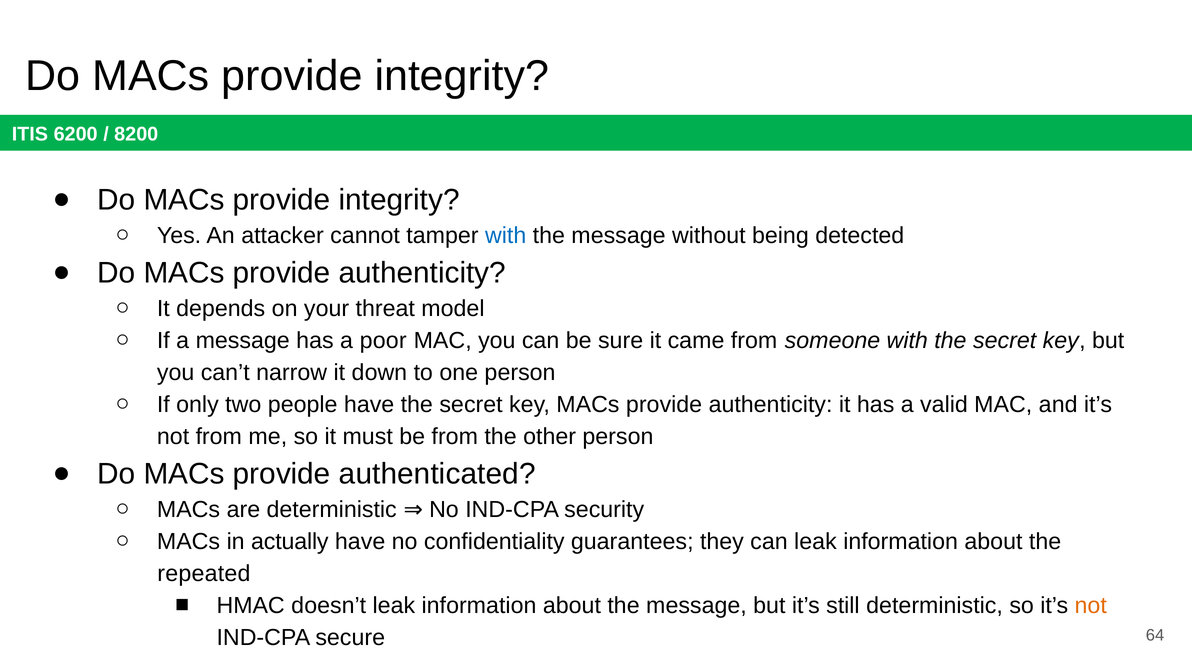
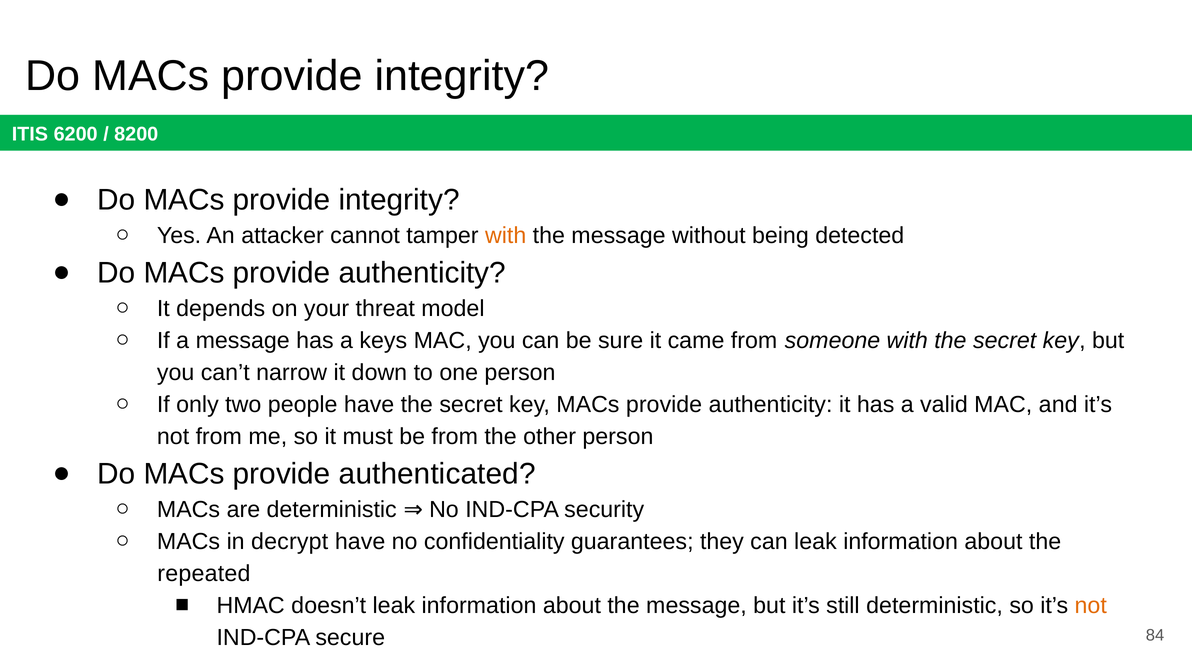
with at (506, 235) colour: blue -> orange
poor: poor -> keys
actually: actually -> decrypt
64: 64 -> 84
